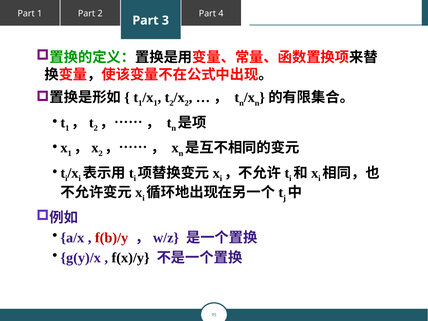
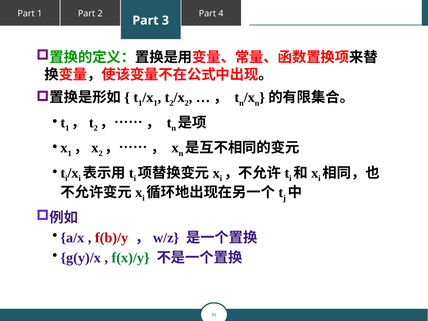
f(x)/y colour: black -> green
